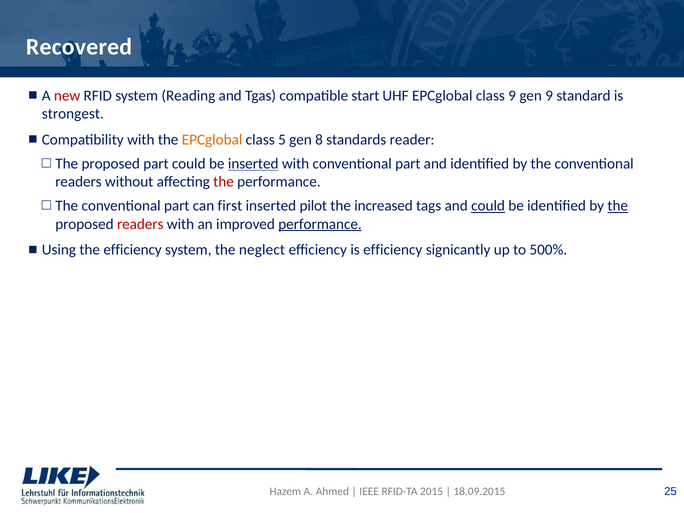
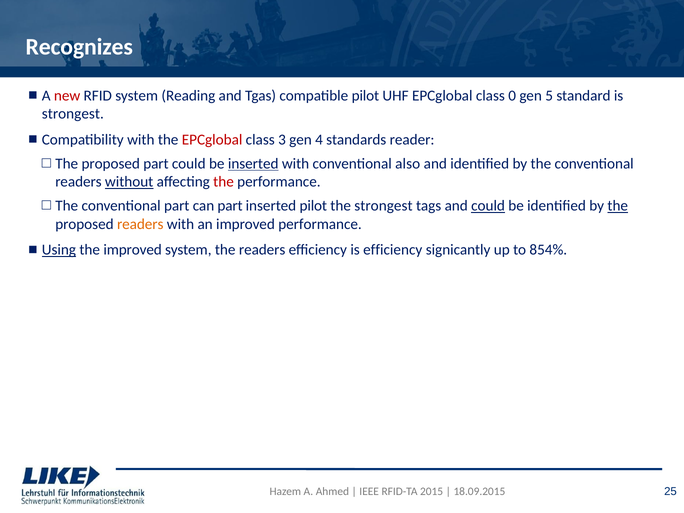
Recovered: Recovered -> Recognizes
compatible start: start -> pilot
class 9: 9 -> 0
gen 9: 9 -> 5
EPCglobal at (212, 140) colour: orange -> red
5: 5 -> 3
8: 8 -> 4
with conventional part: part -> also
without underline: none -> present
can first: first -> part
the increased: increased -> strongest
readers at (140, 224) colour: red -> orange
performance at (320, 224) underline: present -> none
Using underline: none -> present
the efficiency: efficiency -> improved
the neglect: neglect -> readers
500%: 500% -> 854%
